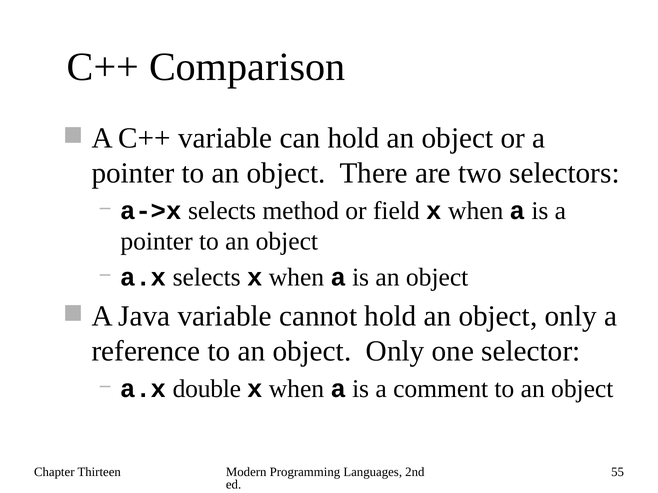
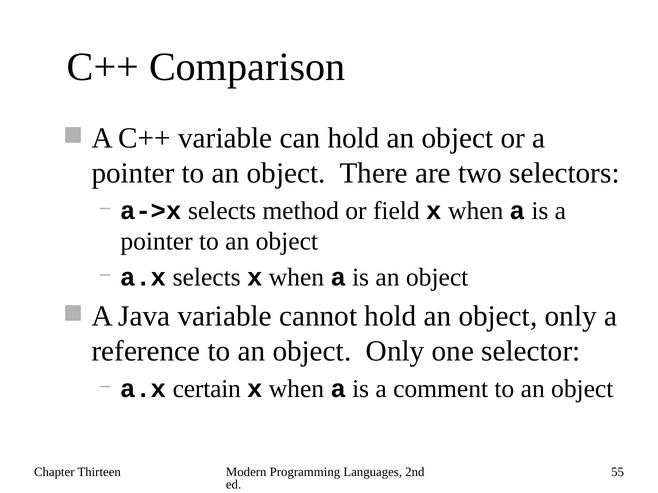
double: double -> certain
